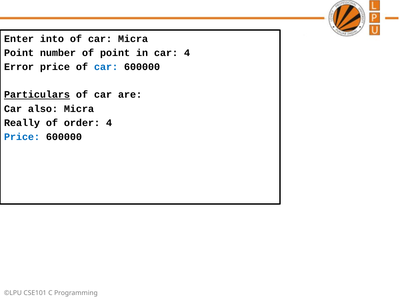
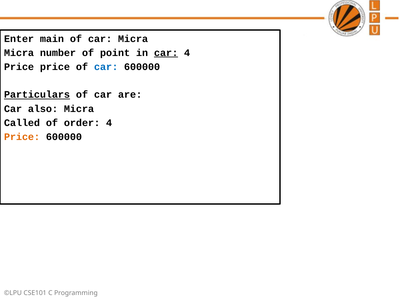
into: into -> main
Point at (19, 53): Point -> Micra
car at (166, 53) underline: none -> present
Error at (19, 67): Error -> Price
Really: Really -> Called
Price at (22, 137) colour: blue -> orange
